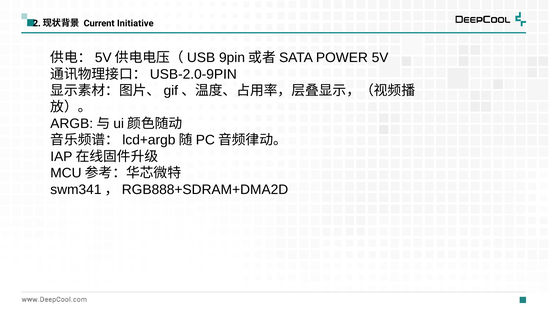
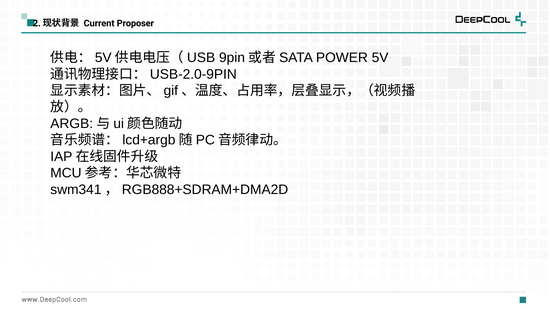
Initiative: Initiative -> Proposer
